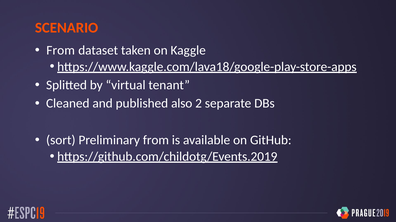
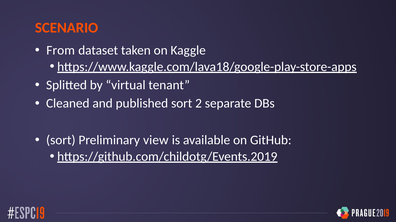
published also: also -> sort
Preliminary from: from -> view
